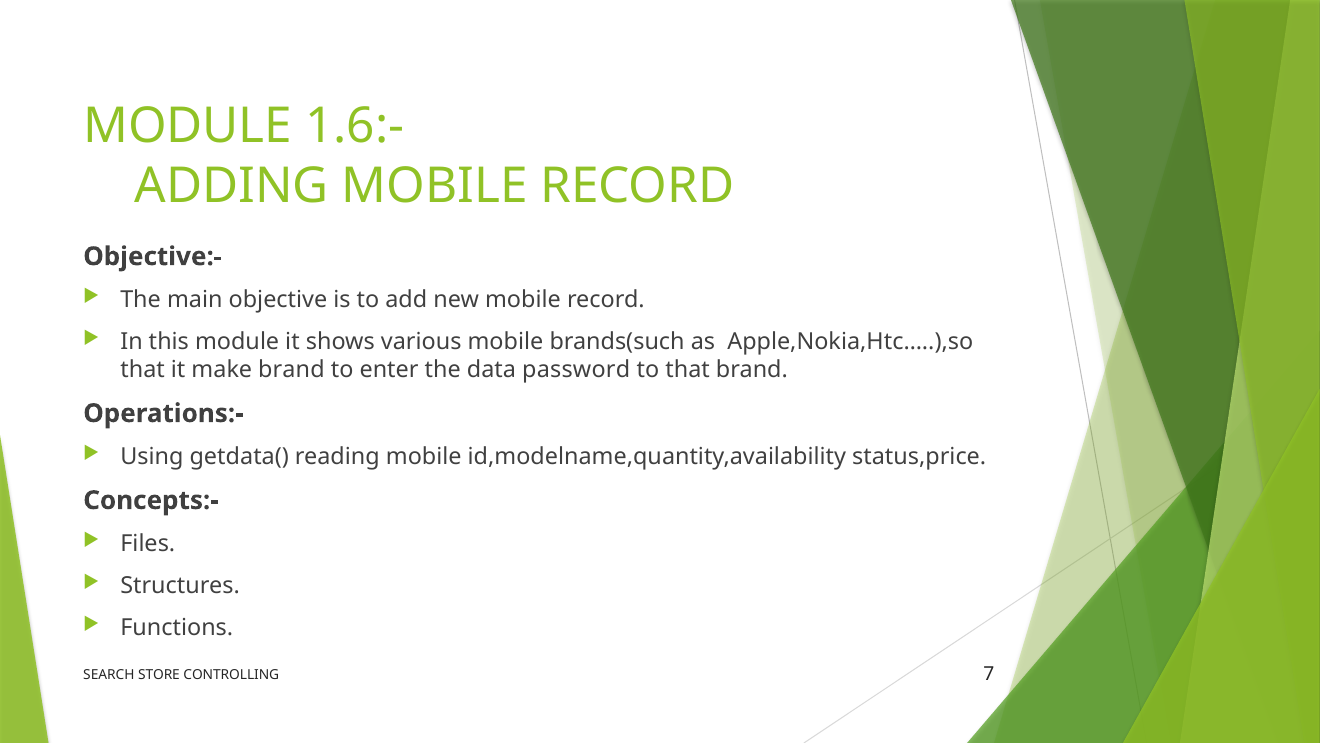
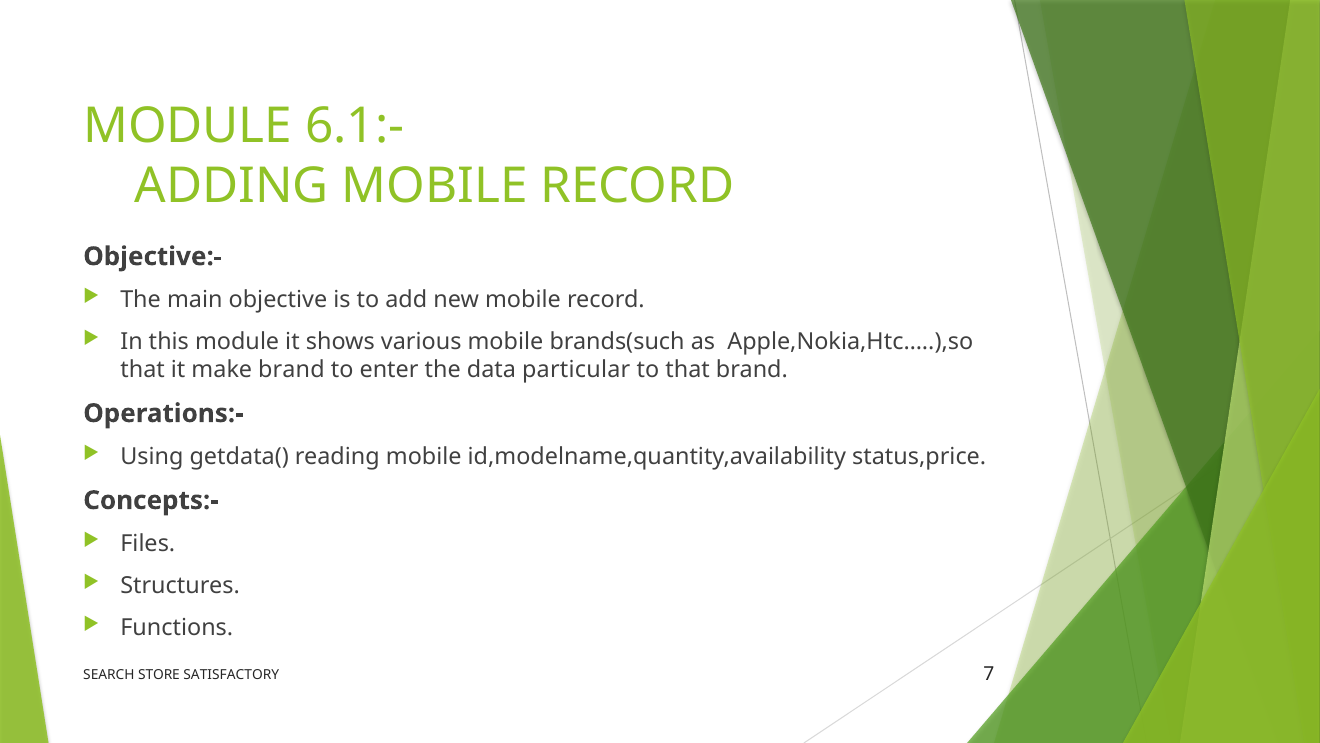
1.6:-: 1.6:- -> 6.1:-
password: password -> particular
CONTROLLING: CONTROLLING -> SATISFACTORY
